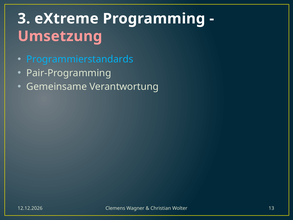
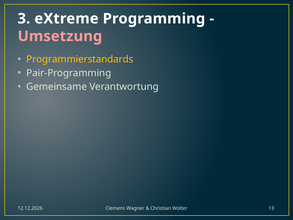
Programmierstandards colour: light blue -> yellow
